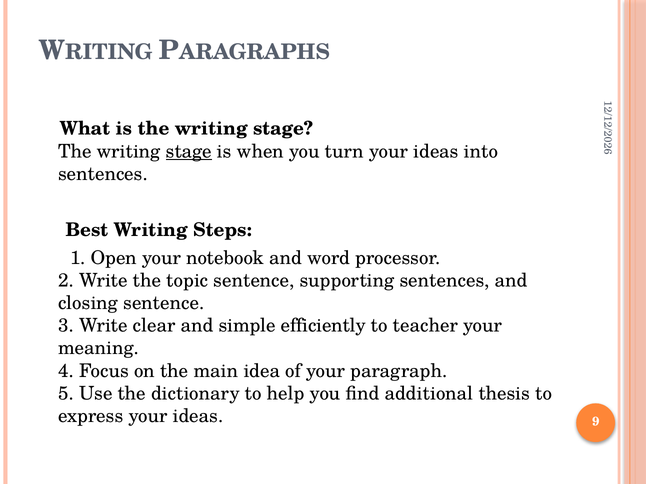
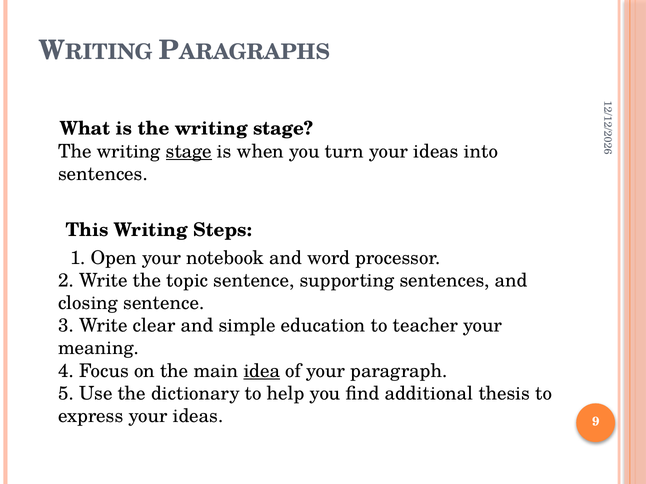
Best: Best -> This
efficiently: efficiently -> education
idea underline: none -> present
